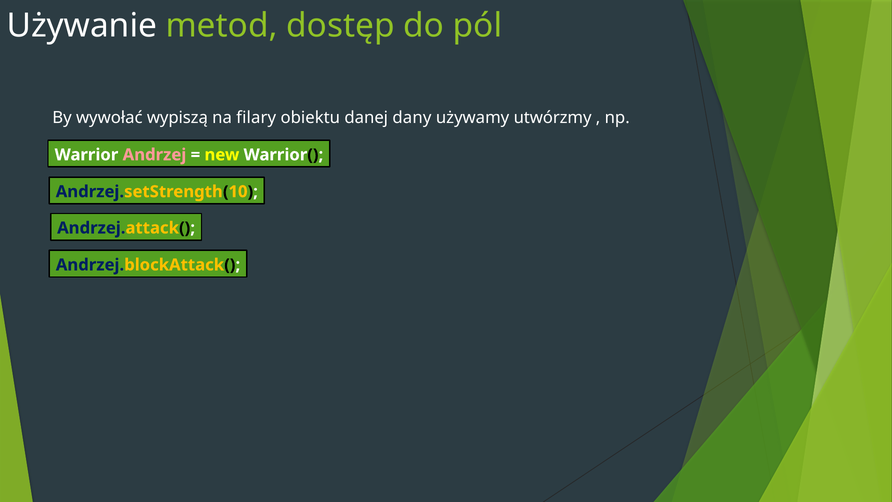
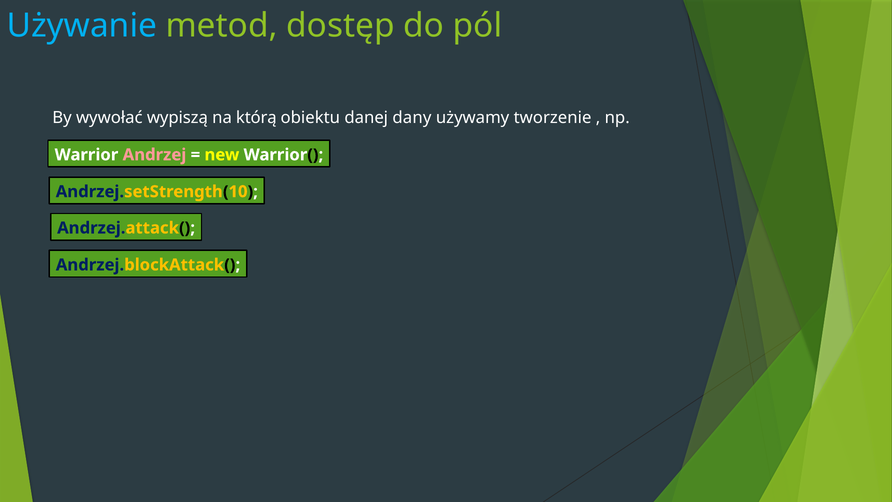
Używanie colour: white -> light blue
filary: filary -> którą
utwórzmy: utwórzmy -> tworzenie
